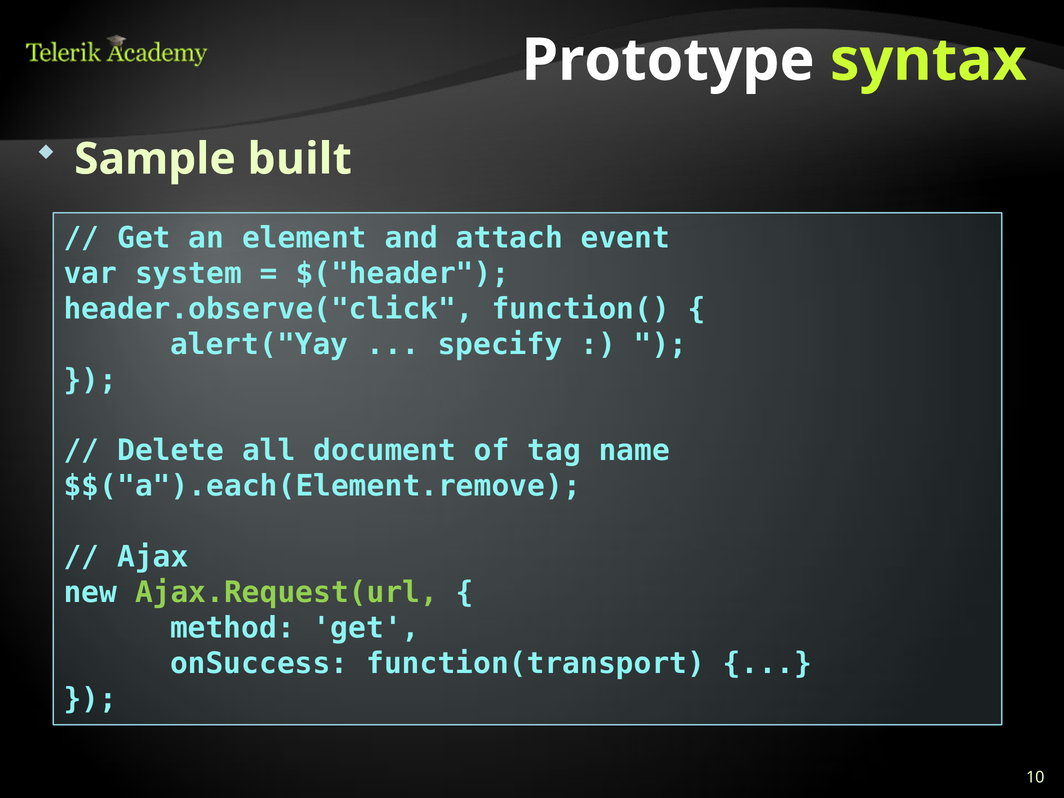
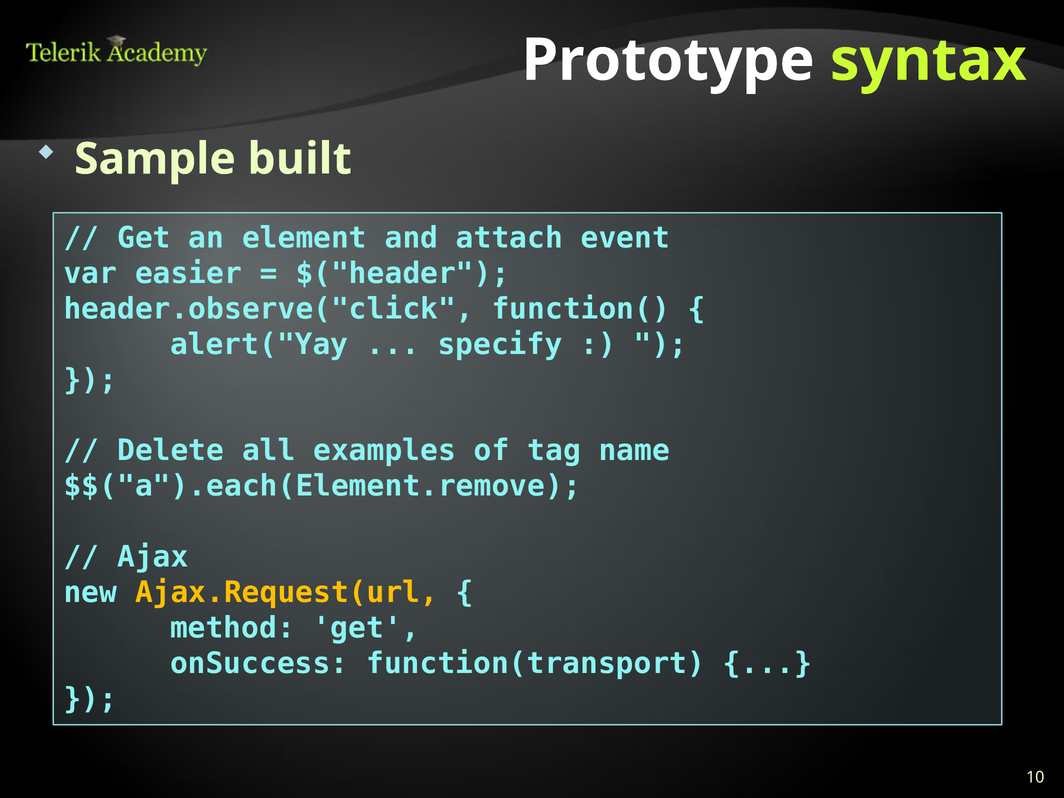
system: system -> easier
document: document -> examples
Ajax.Request(url colour: light green -> yellow
